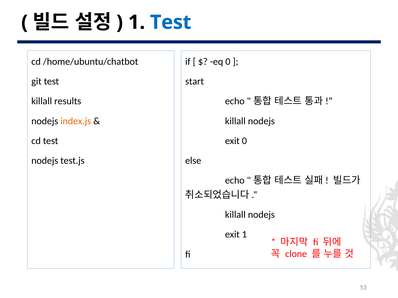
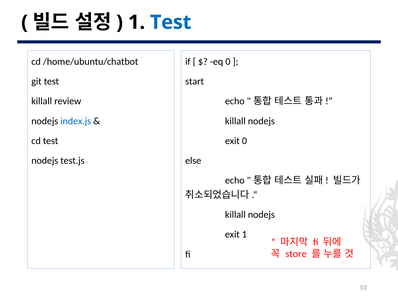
results: results -> review
index.js colour: orange -> blue
clone: clone -> store
